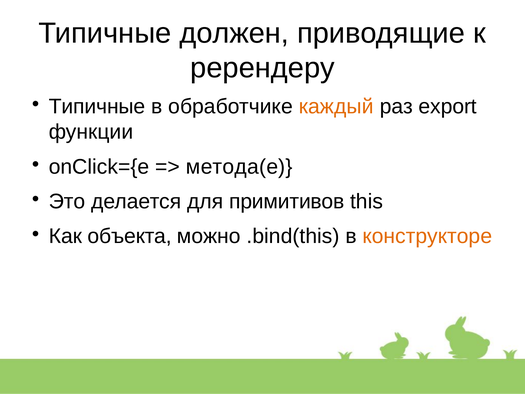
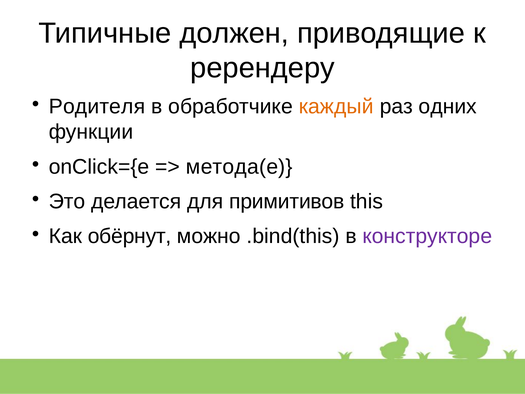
Типичные at (97, 106): Типичные -> Родителя
export: export -> одних
объекта: объекта -> обёрнут
конструкторе colour: orange -> purple
